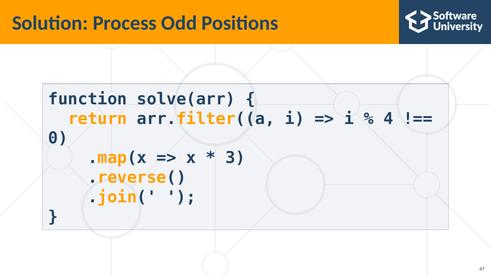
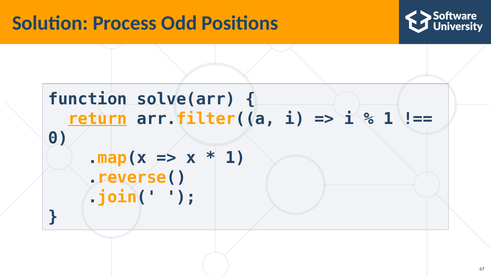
return underline: none -> present
4 at (388, 119): 4 -> 1
3 at (235, 158): 3 -> 1
